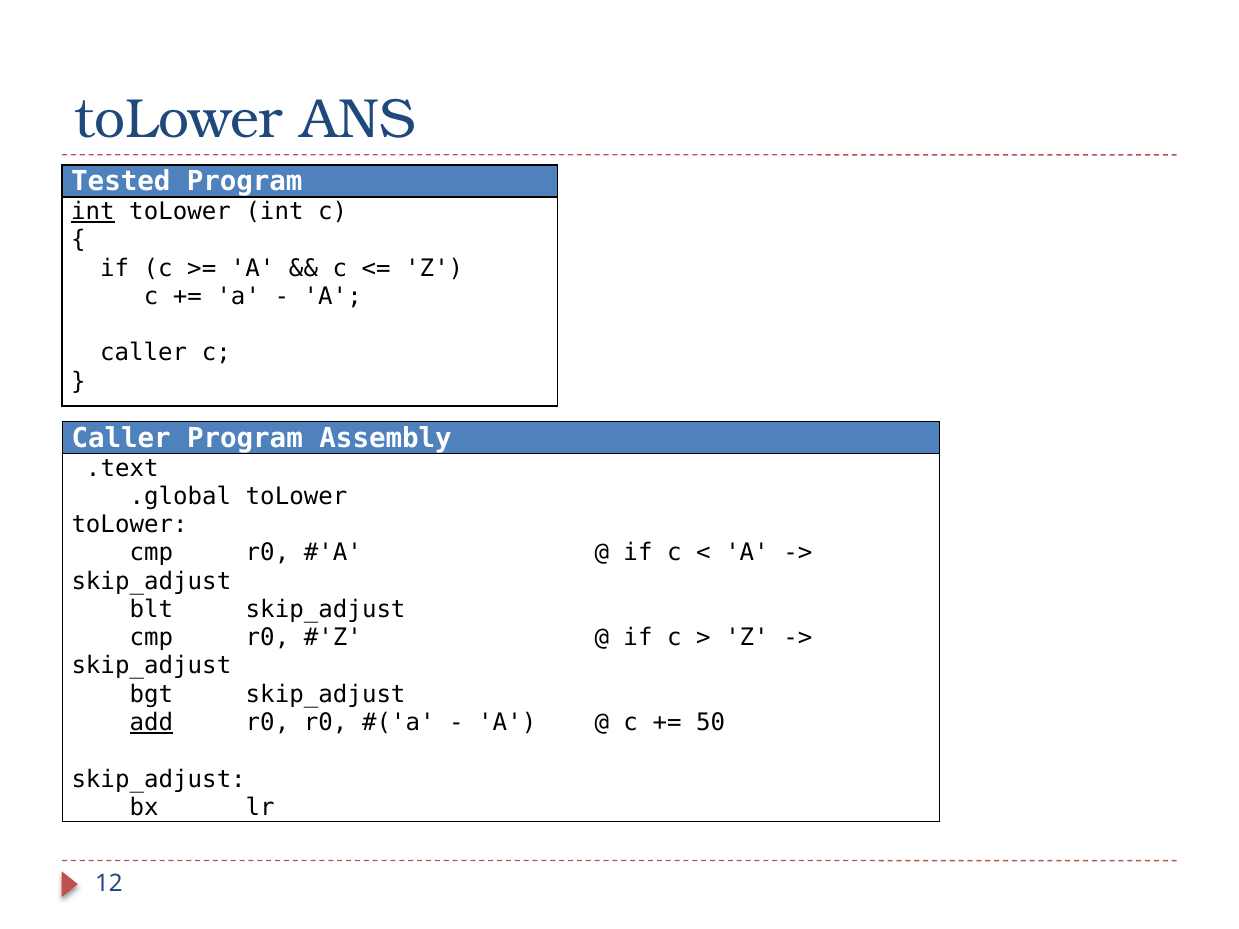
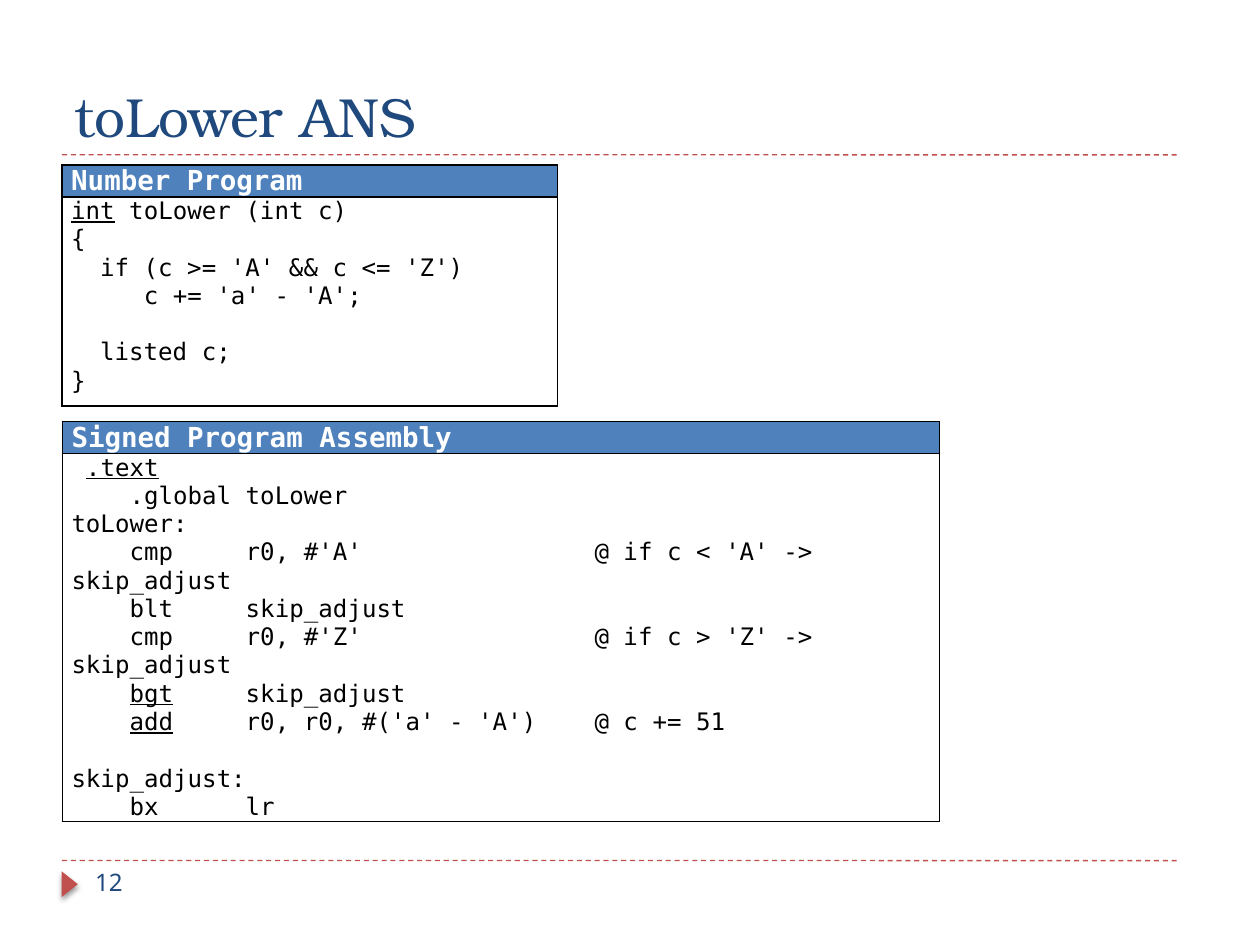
Tested: Tested -> Number
caller at (144, 353): caller -> listed
Caller at (121, 438): Caller -> Signed
.text underline: none -> present
bgt underline: none -> present
50: 50 -> 51
